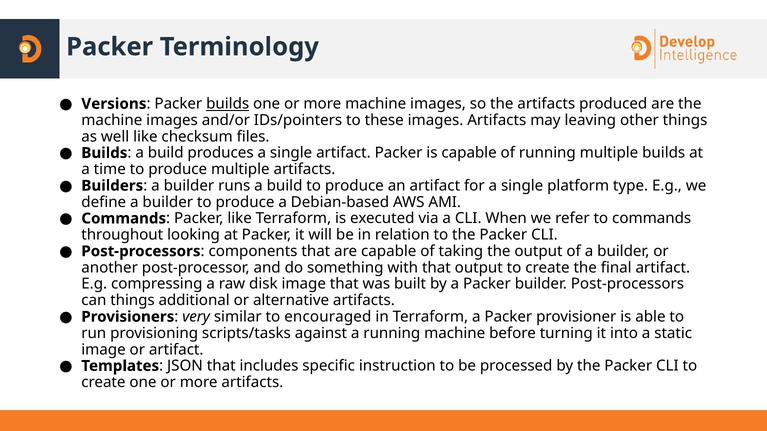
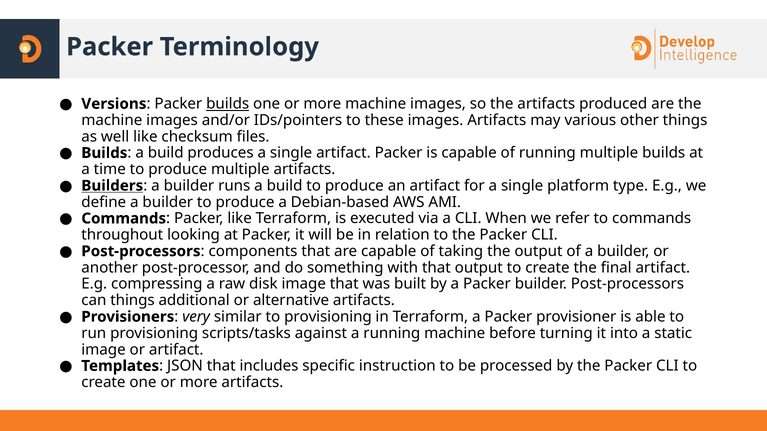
leaving: leaving -> various
Builders underline: none -> present
to encouraged: encouraged -> provisioning
